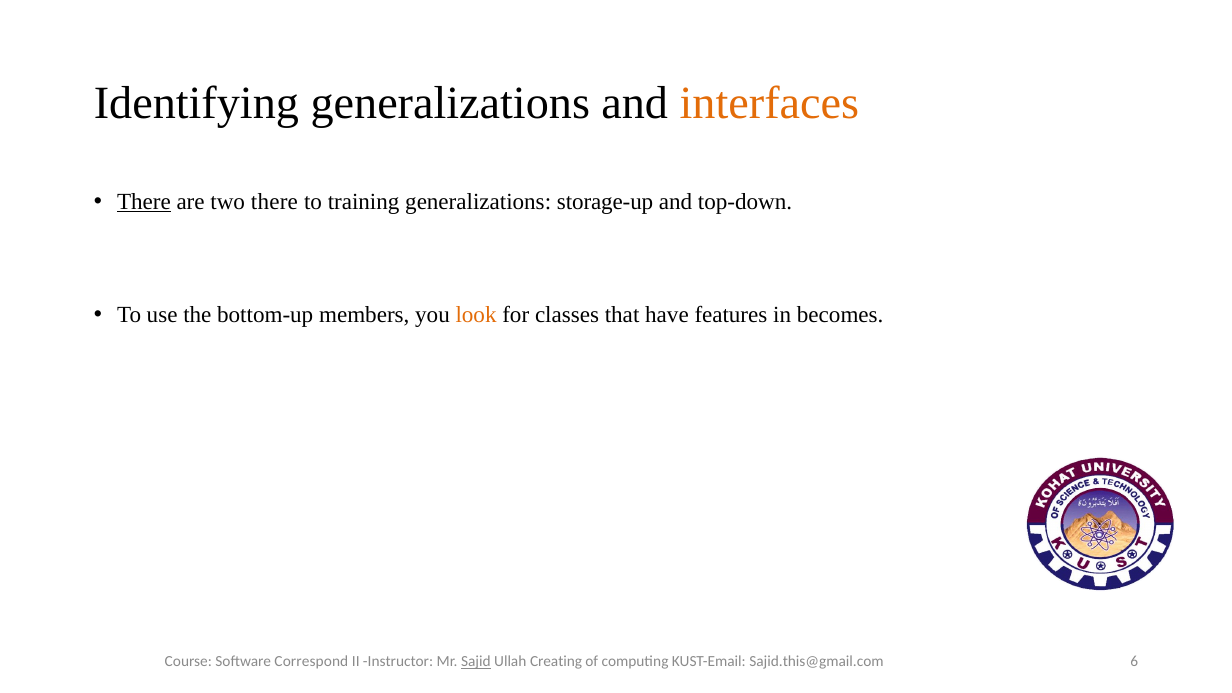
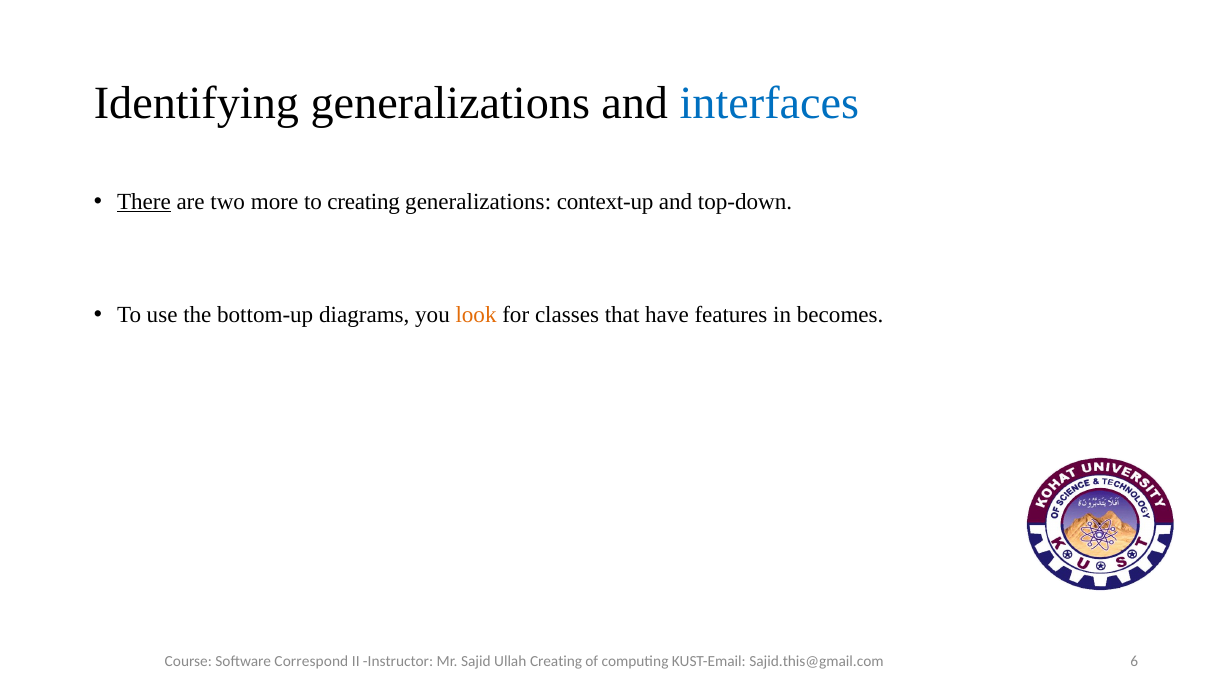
interfaces colour: orange -> blue
two there: there -> more
to training: training -> creating
storage-up: storage-up -> context-up
members: members -> diagrams
Sajid underline: present -> none
